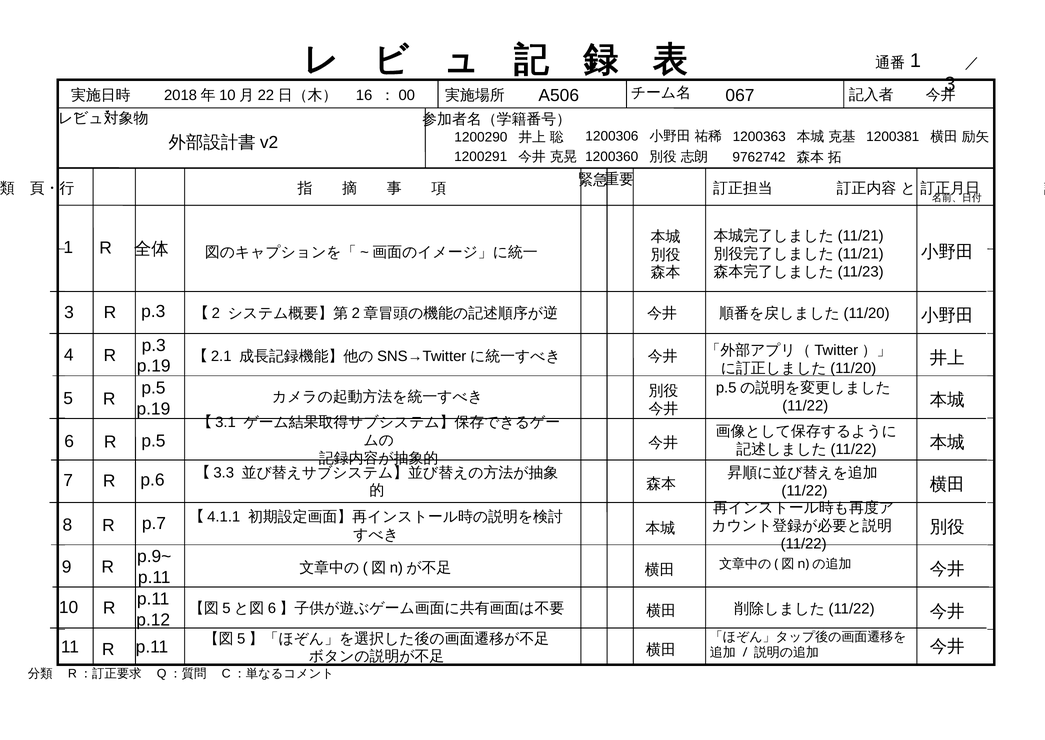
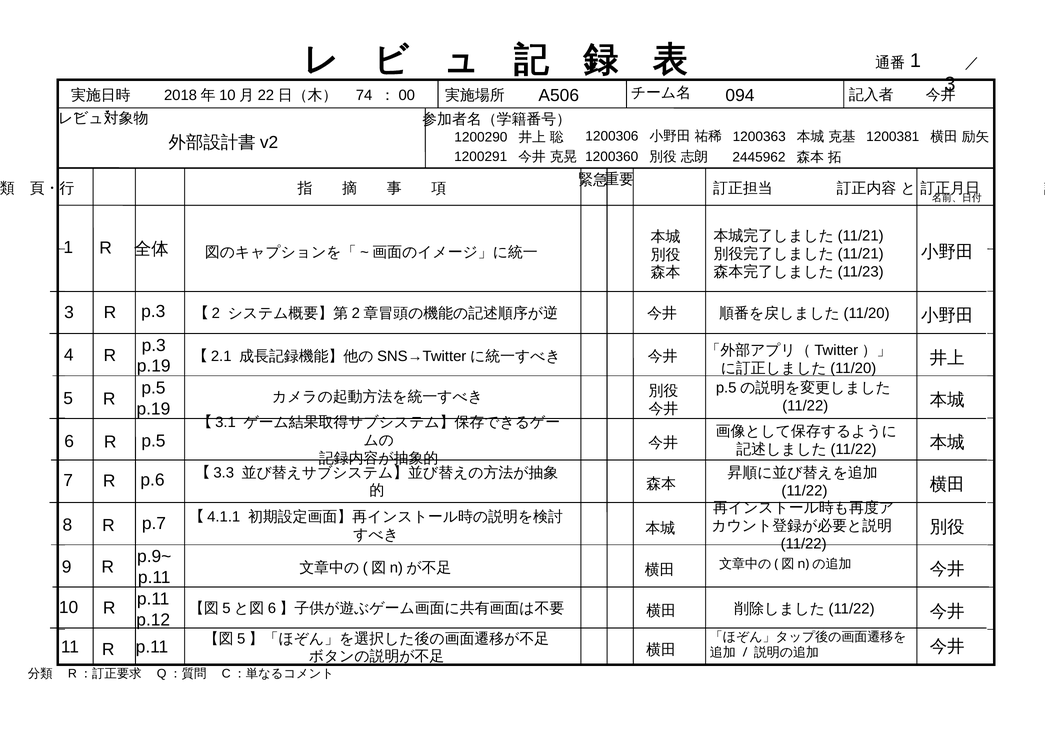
067: 067 -> 094
16: 16 -> 74
9762742: 9762742 -> 2445962
